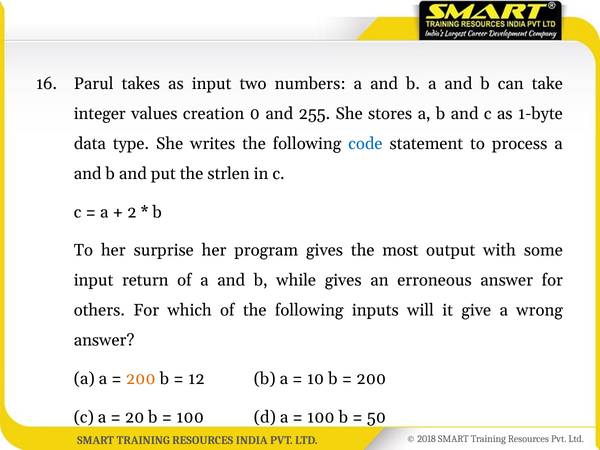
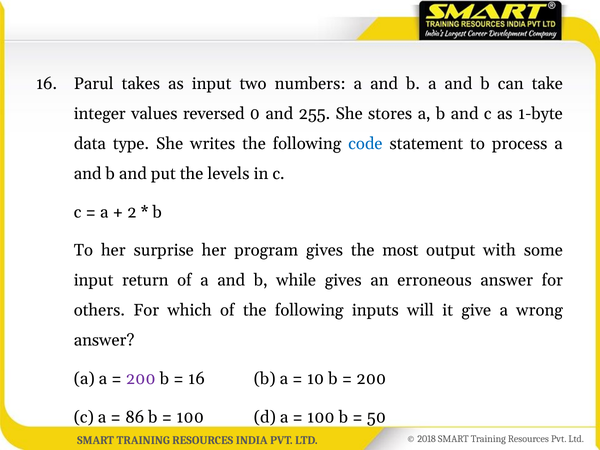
creation: creation -> reversed
strlen: strlen -> levels
200 at (141, 379) colour: orange -> purple
12 at (196, 379): 12 -> 16
20: 20 -> 86
